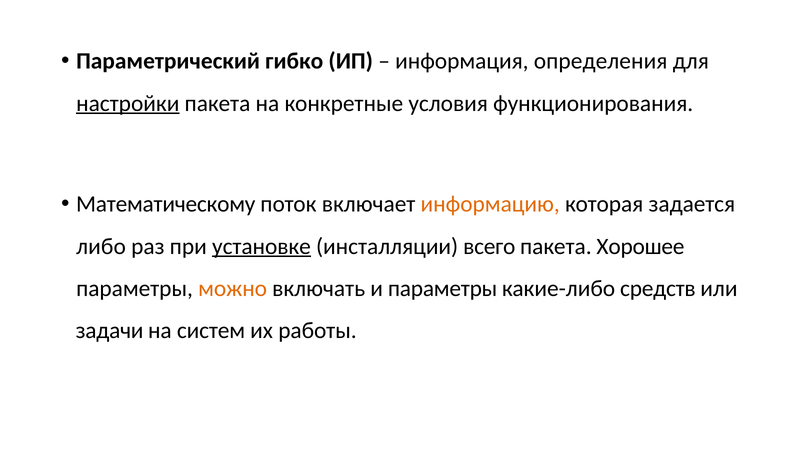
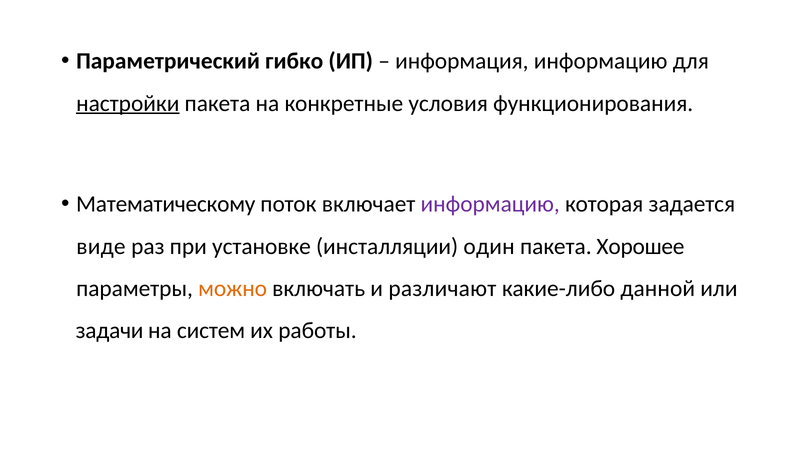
информация определения: определения -> информацию
информацию at (490, 204) colour: orange -> purple
либо: либо -> виде
установке underline: present -> none
всего: всего -> один
и параметры: параметры -> различают
средств: средств -> данной
